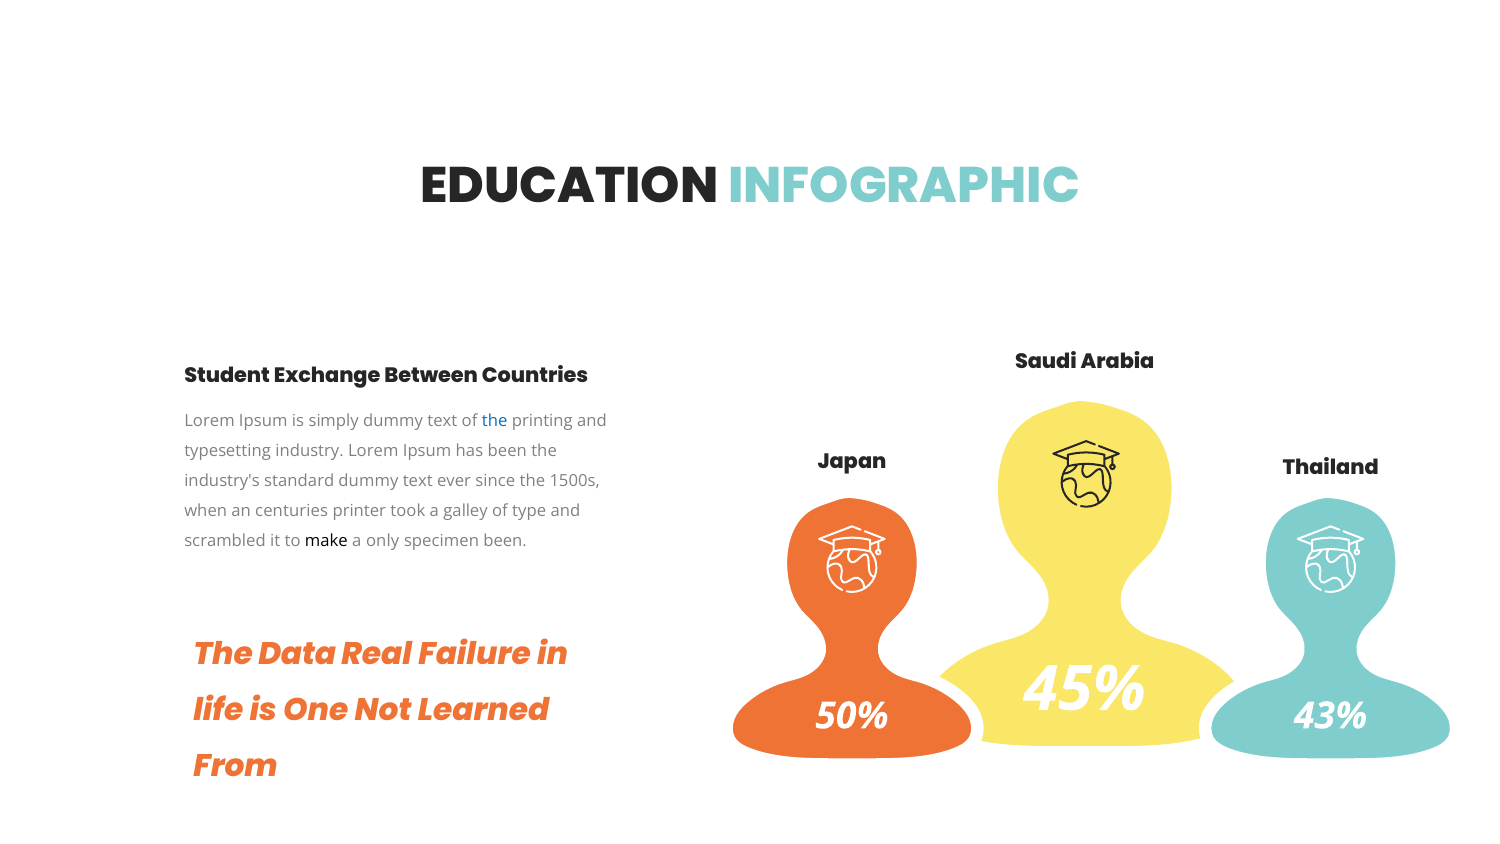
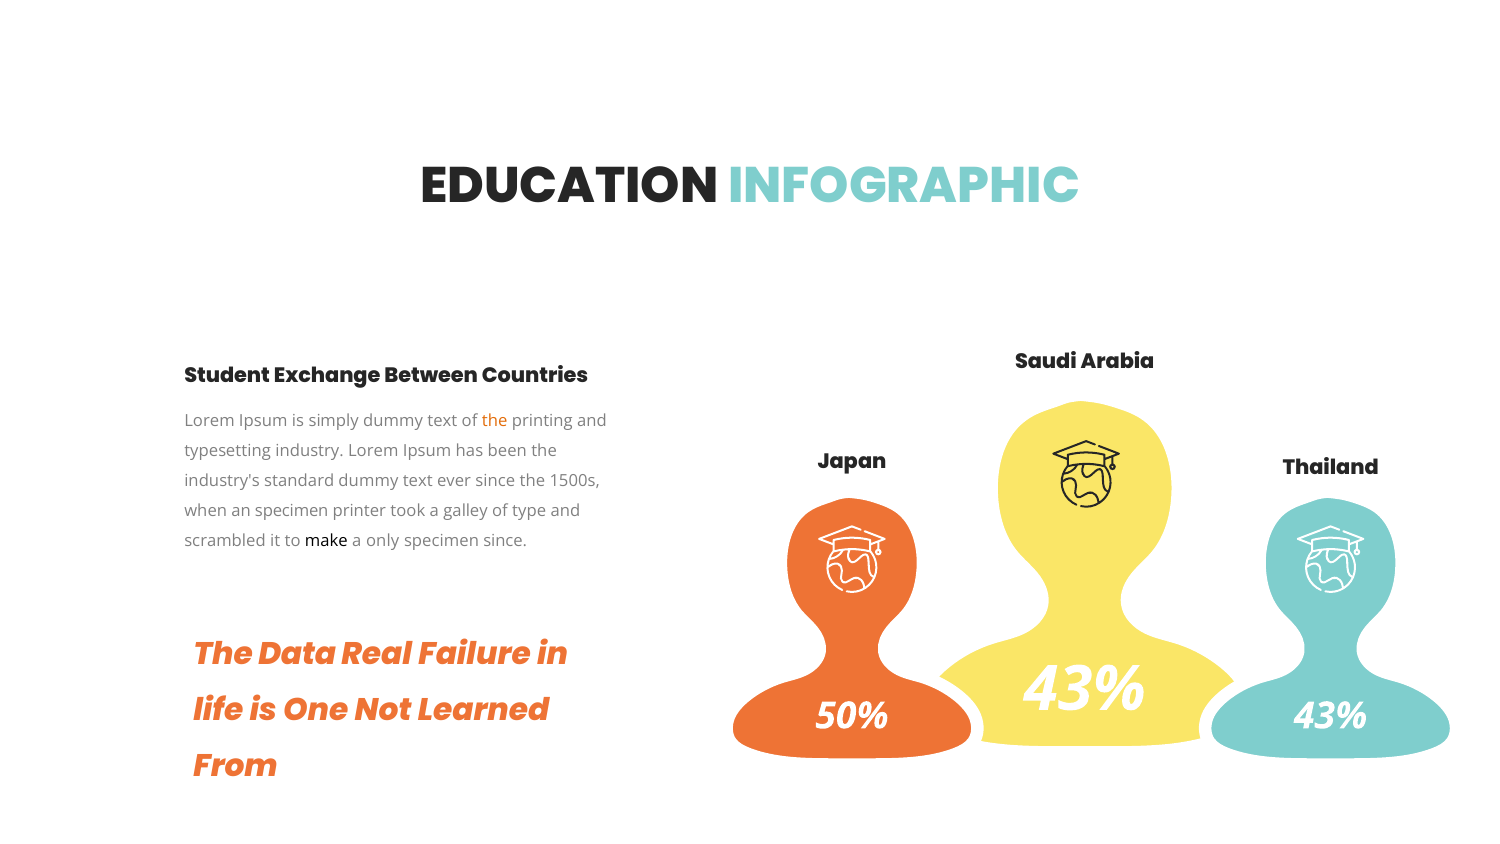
the at (495, 421) colour: blue -> orange
an centuries: centuries -> specimen
specimen been: been -> since
45% at (1085, 689): 45% -> 43%
